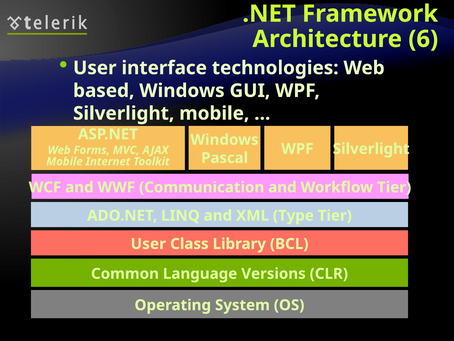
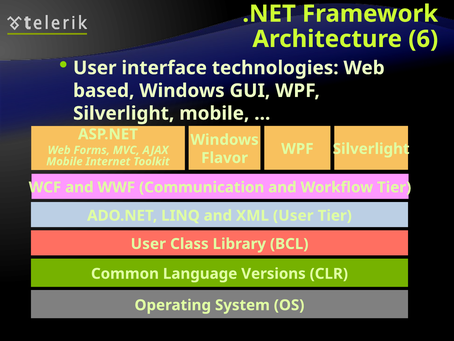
Pascal: Pascal -> Flavor
XML Type: Type -> User
